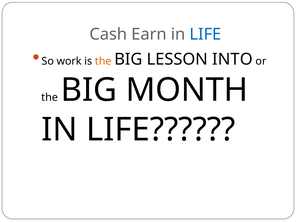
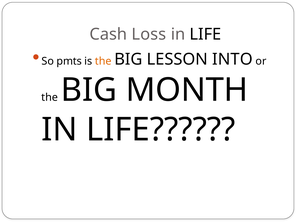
Earn: Earn -> Loss
LIFE at (205, 34) colour: blue -> black
work: work -> pmts
